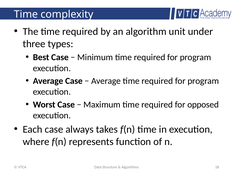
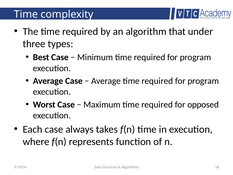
unit: unit -> that
